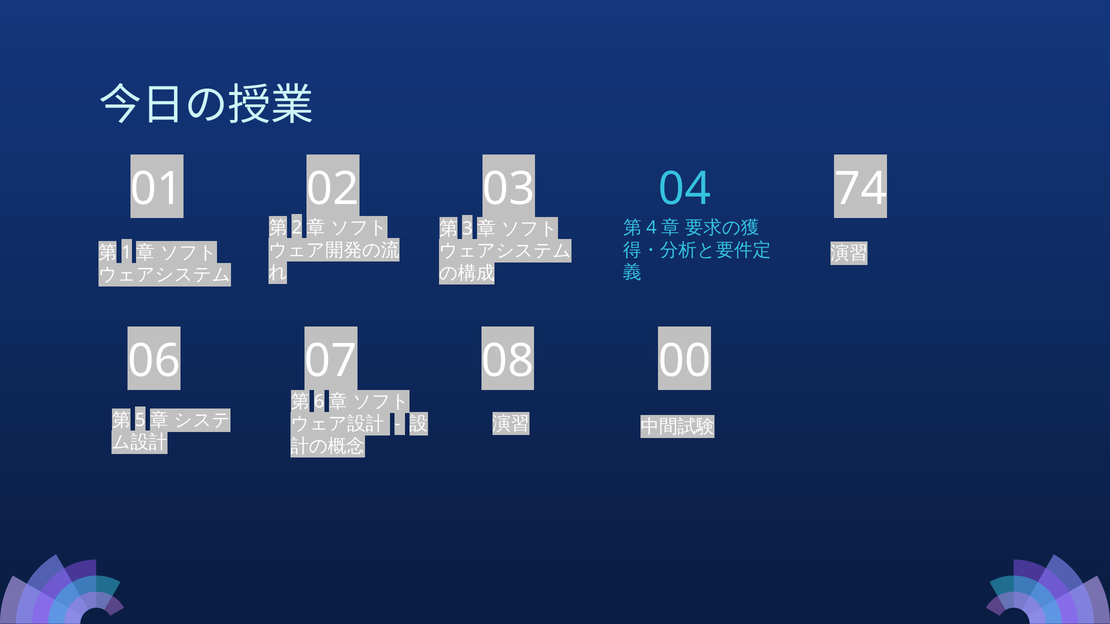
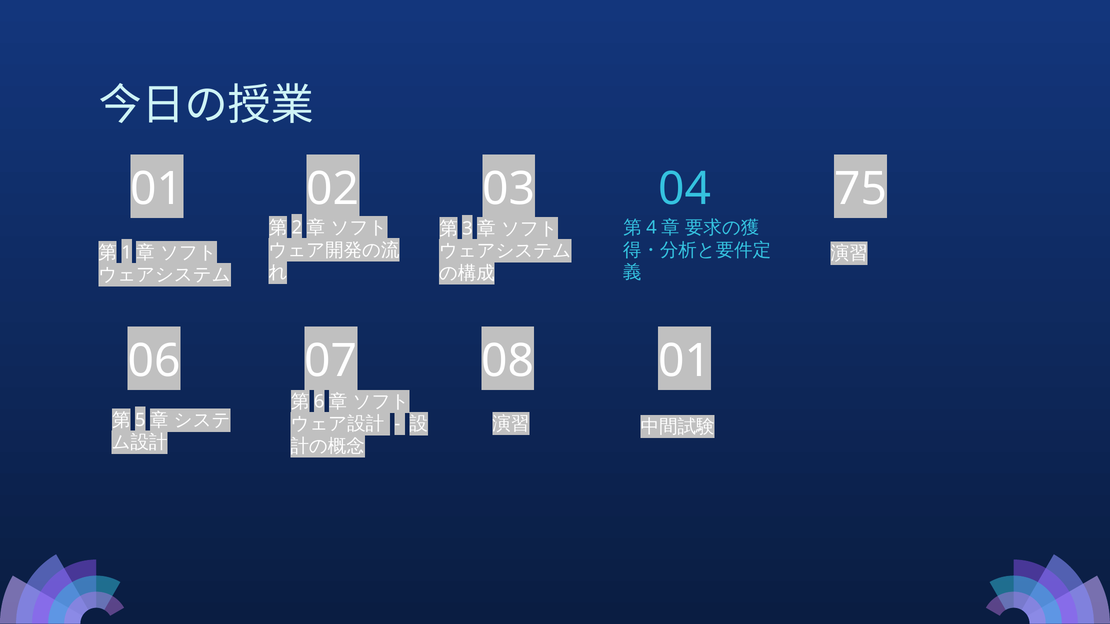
74: 74 -> 75
08 00: 00 -> 01
